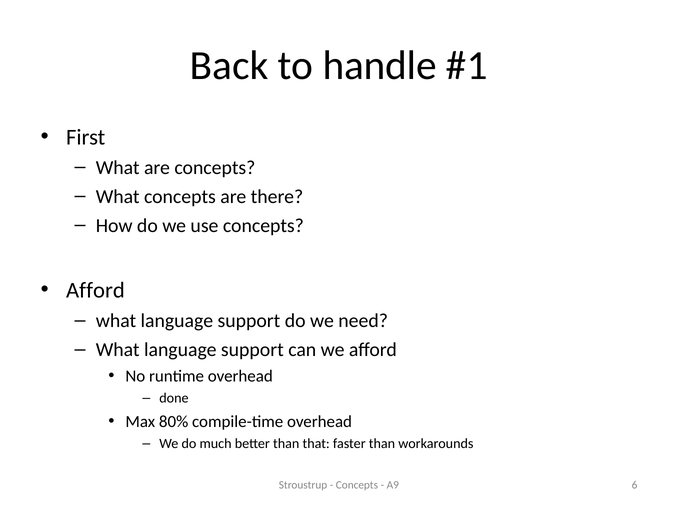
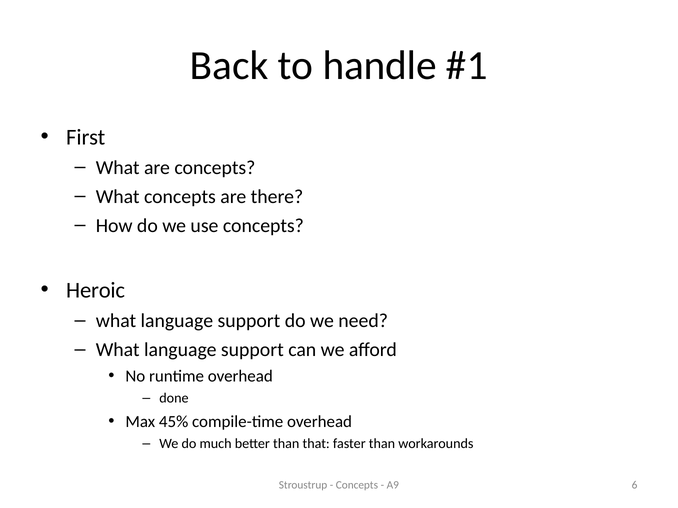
Afford at (95, 291): Afford -> Heroic
80%: 80% -> 45%
